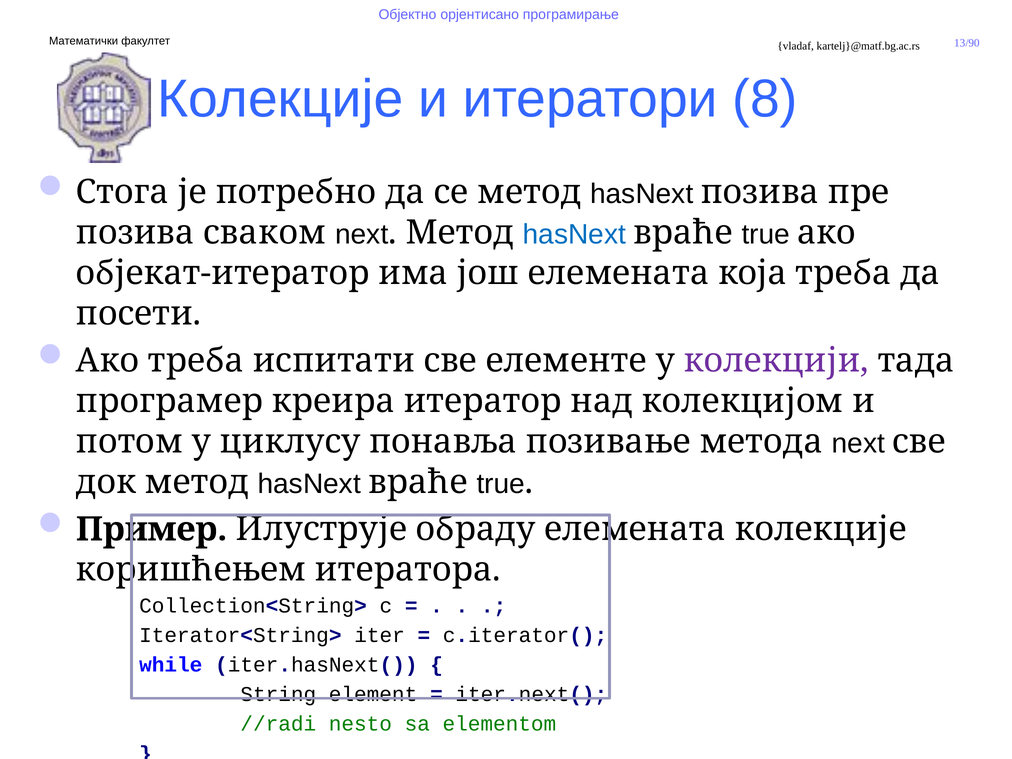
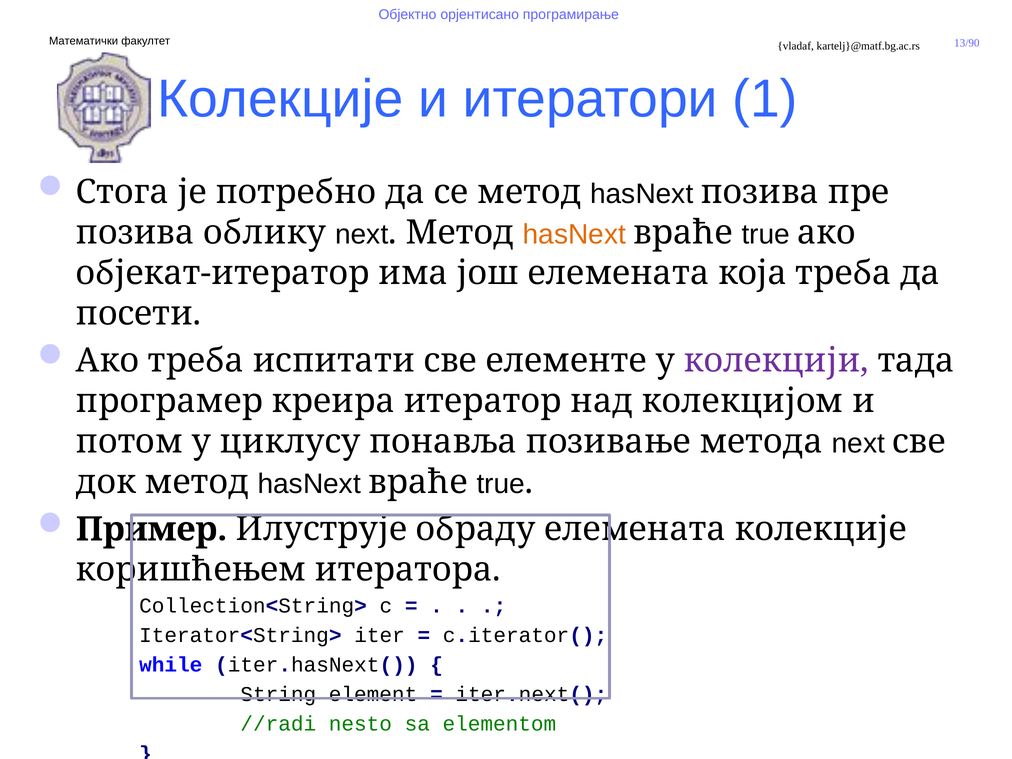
8: 8 -> 1
сваком: сваком -> облику
hasNext at (574, 234) colour: blue -> orange
